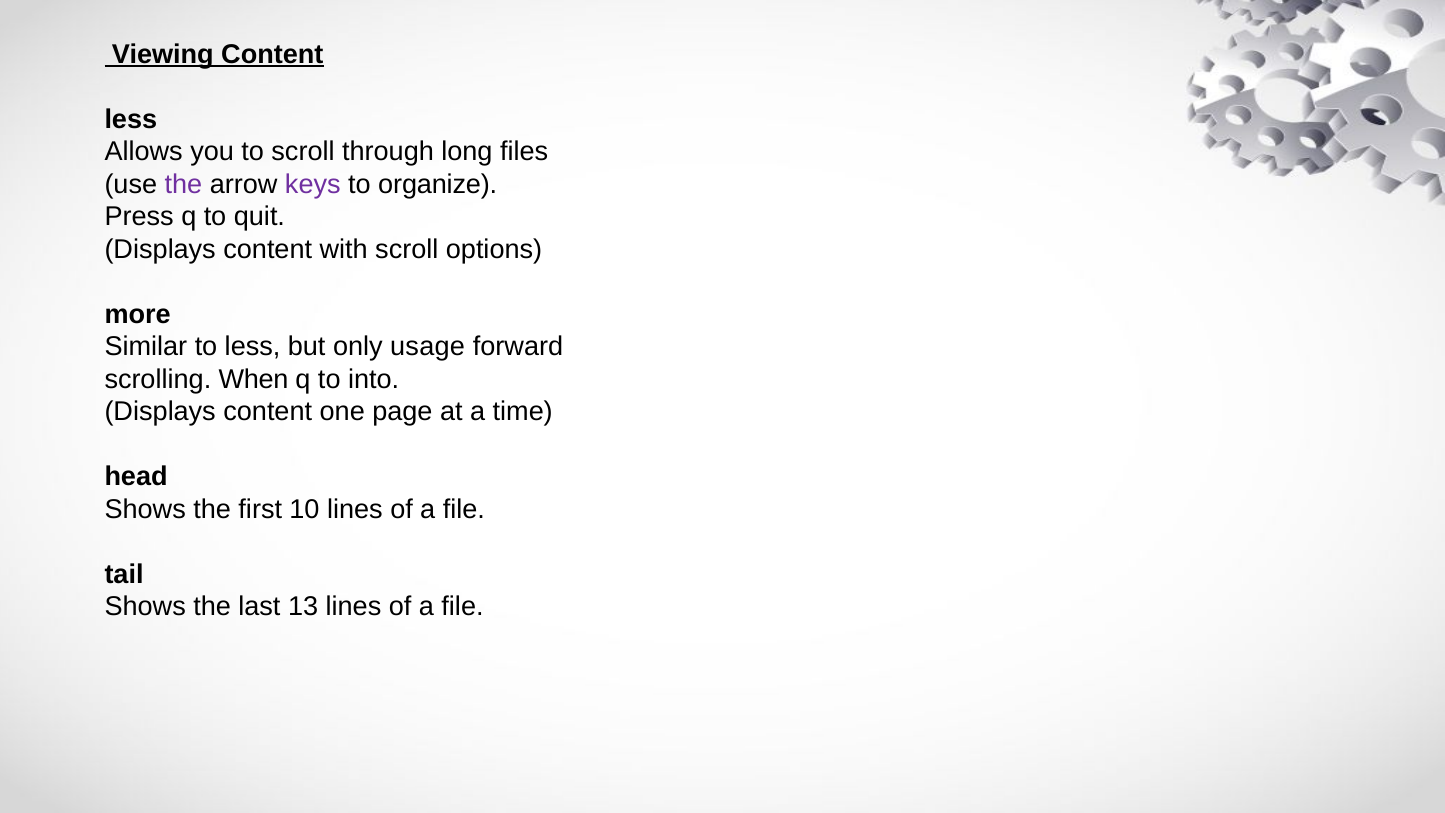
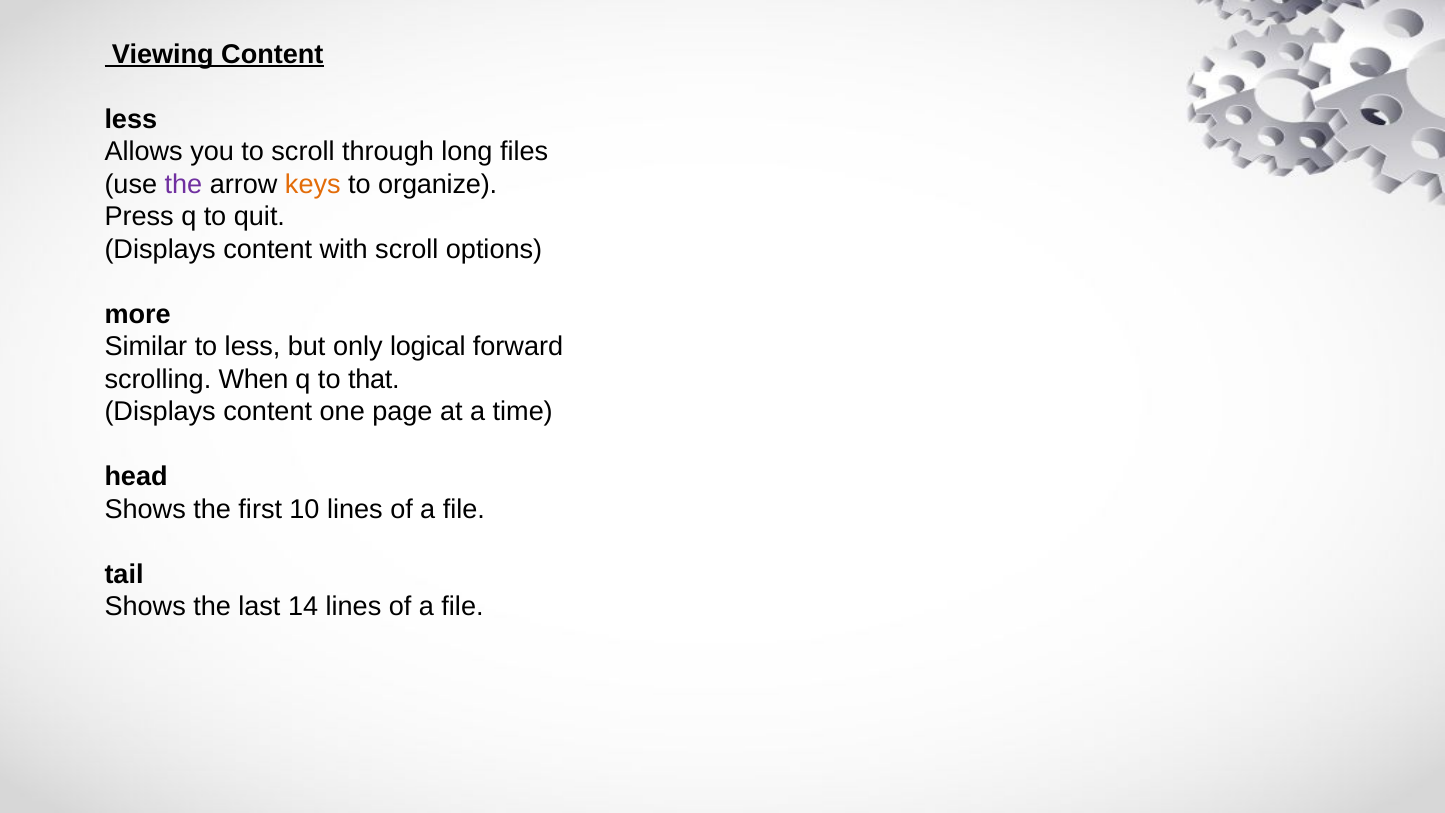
keys colour: purple -> orange
usage: usage -> logical
into: into -> that
13: 13 -> 14
